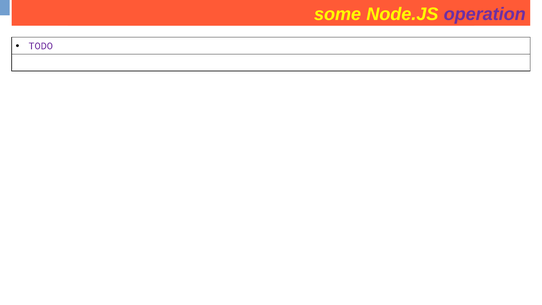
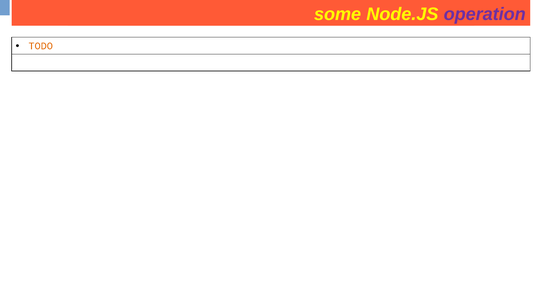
TODO colour: purple -> orange
